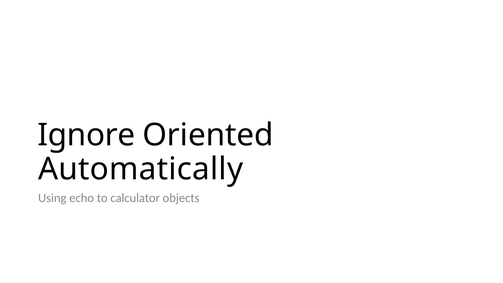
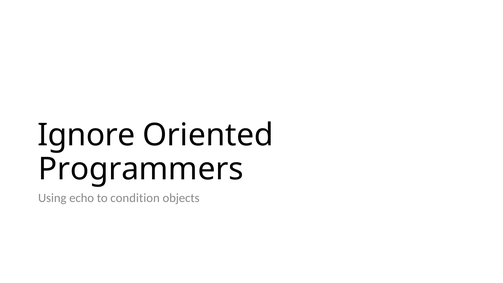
Automatically: Automatically -> Programmers
calculator: calculator -> condition
